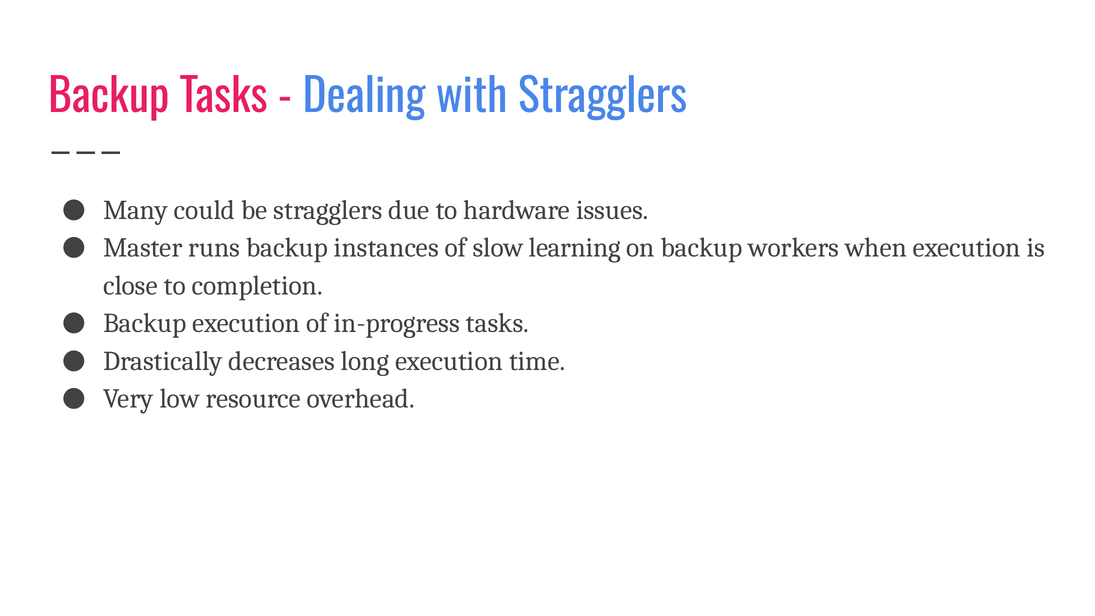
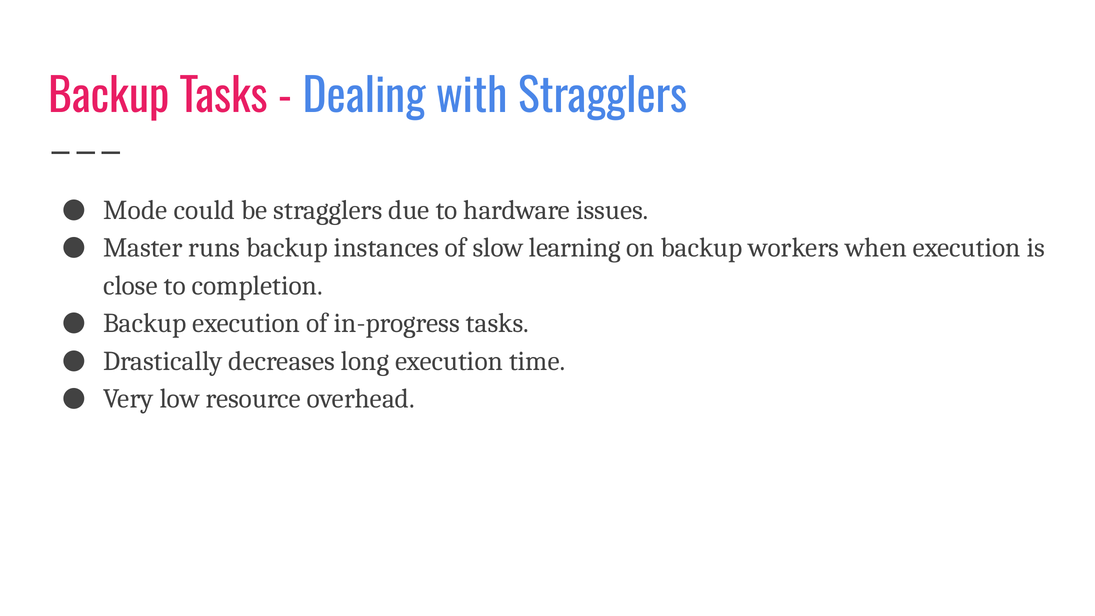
Many: Many -> Mode
